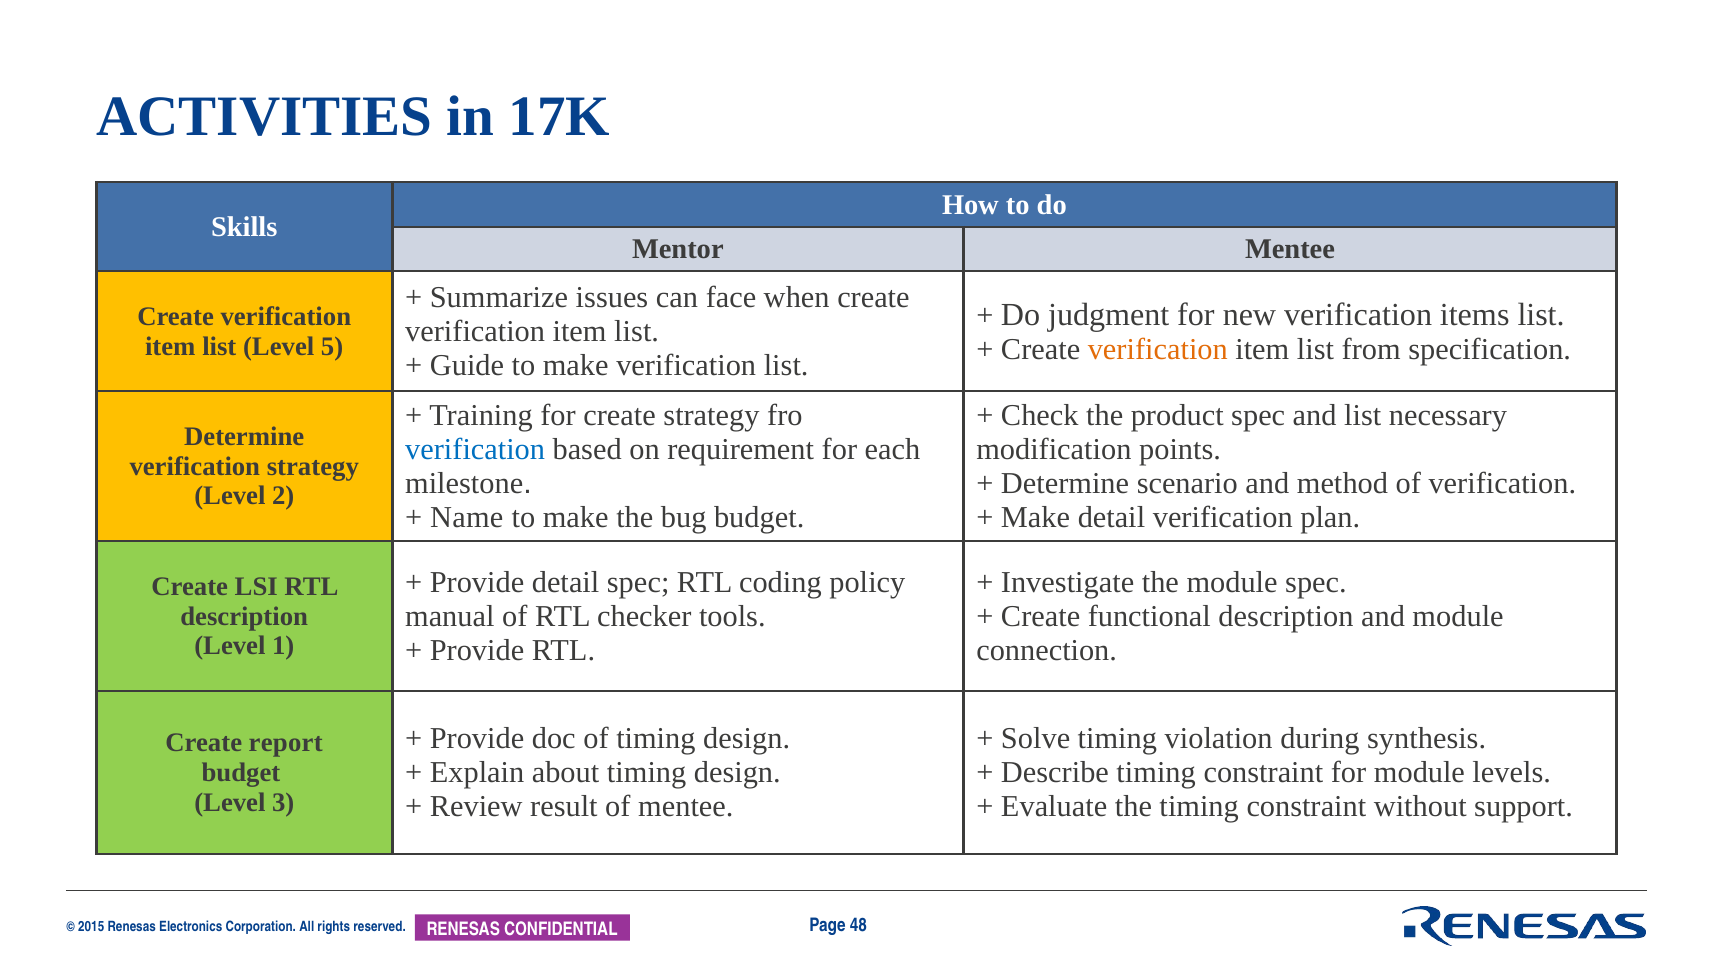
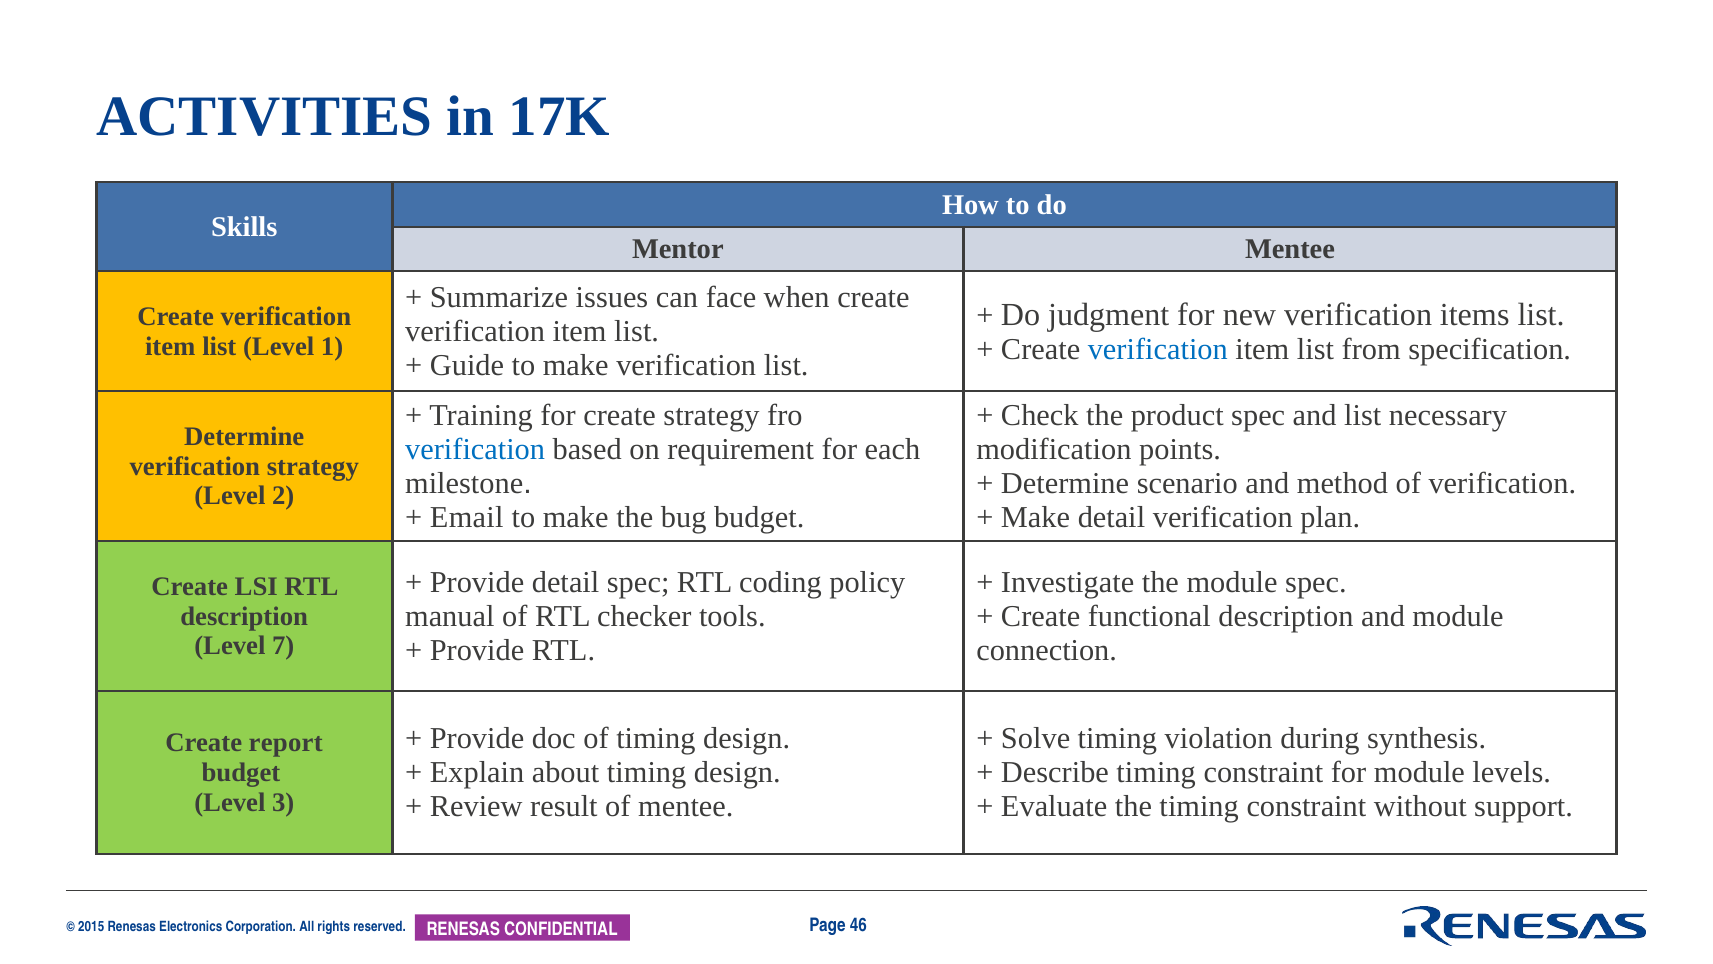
5: 5 -> 1
verification at (1158, 349) colour: orange -> blue
Name: Name -> Email
1: 1 -> 7
48: 48 -> 46
